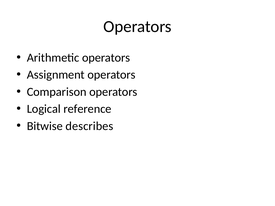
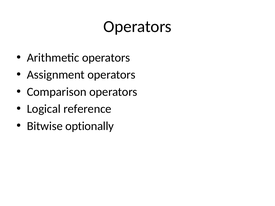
describes: describes -> optionally
